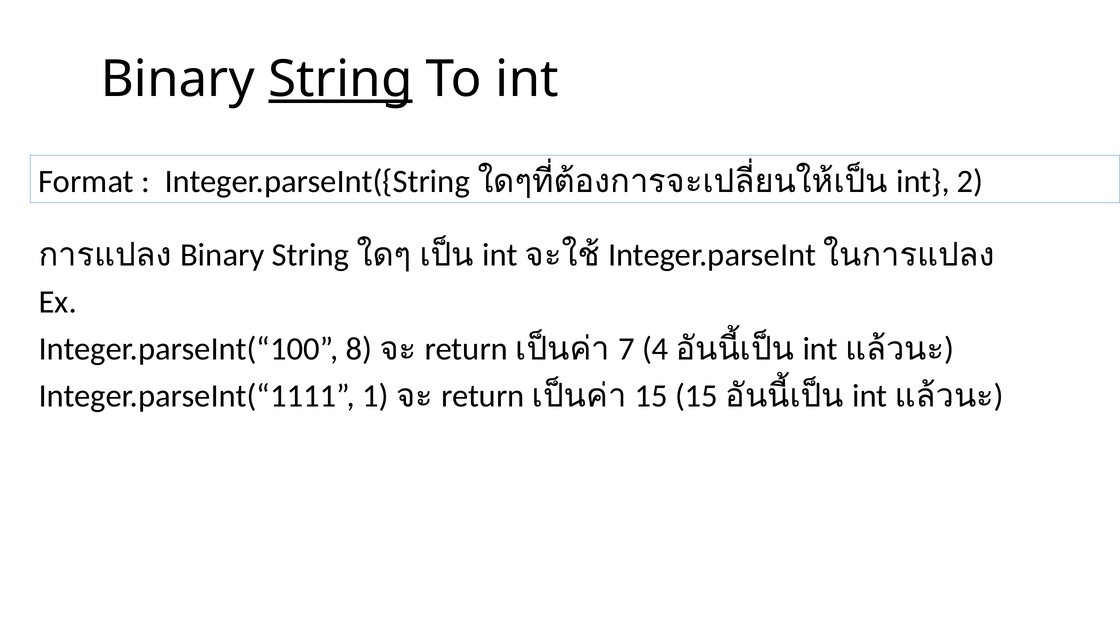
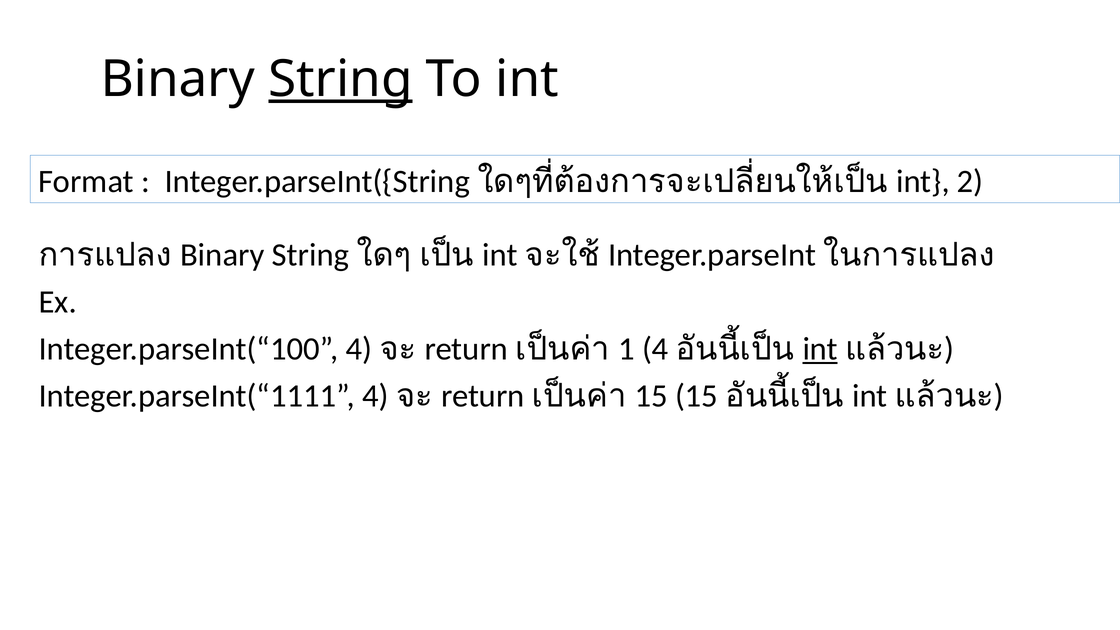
Integer.parseInt(“100 8: 8 -> 4
7: 7 -> 1
int at (820, 349) underline: none -> present
Integer.parseInt(“1111 1: 1 -> 4
